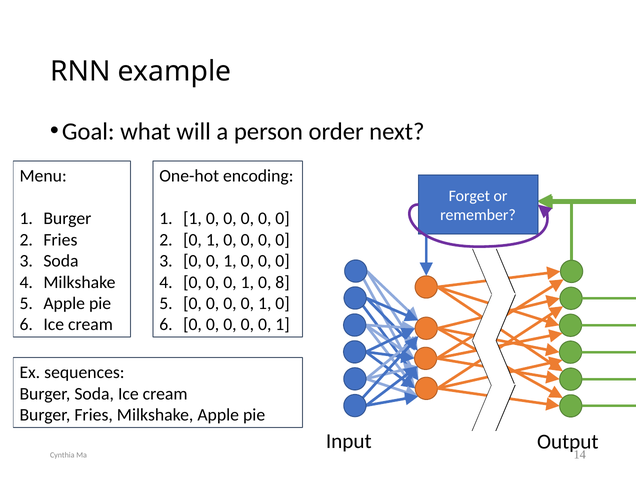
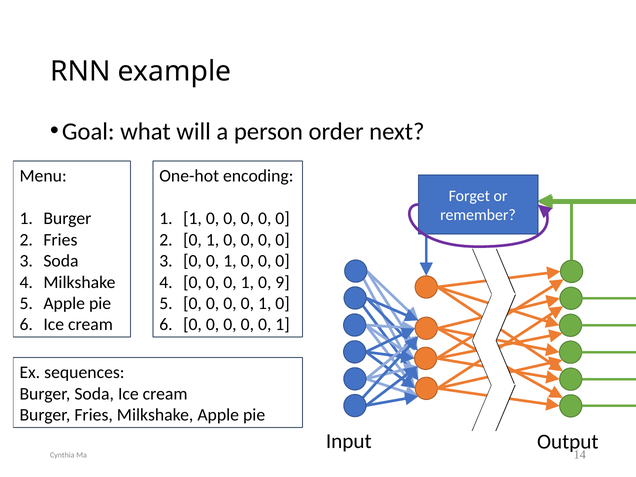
8: 8 -> 9
